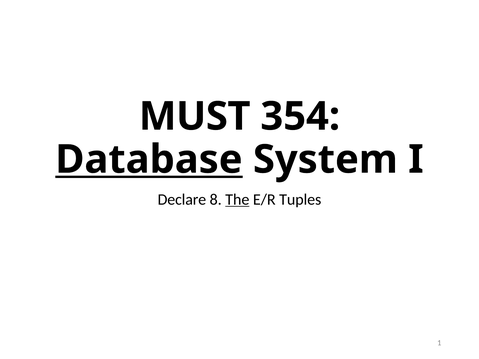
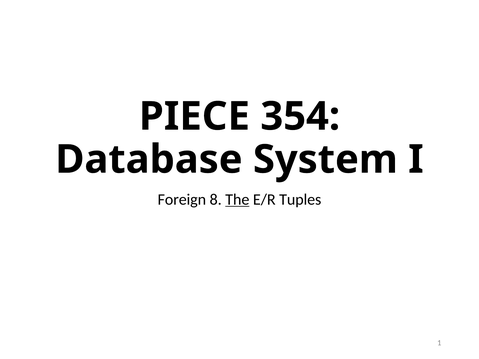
MUST: MUST -> PIECE
Database underline: present -> none
Declare: Declare -> Foreign
